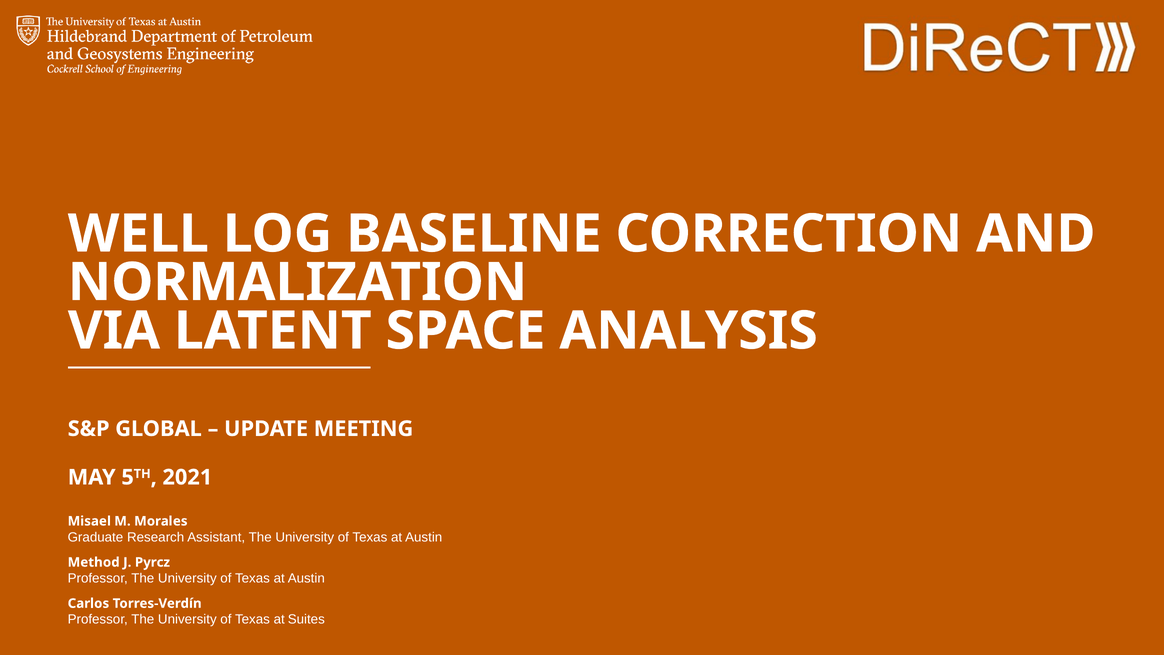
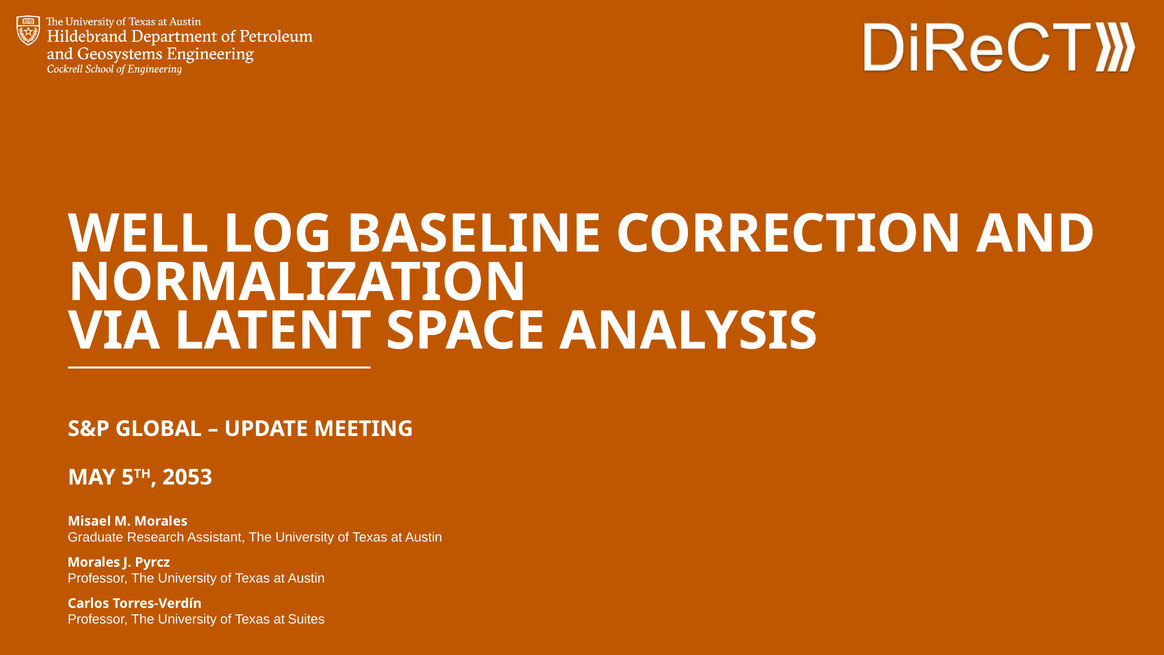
2021: 2021 -> 2053
Method at (94, 562): Method -> Morales
